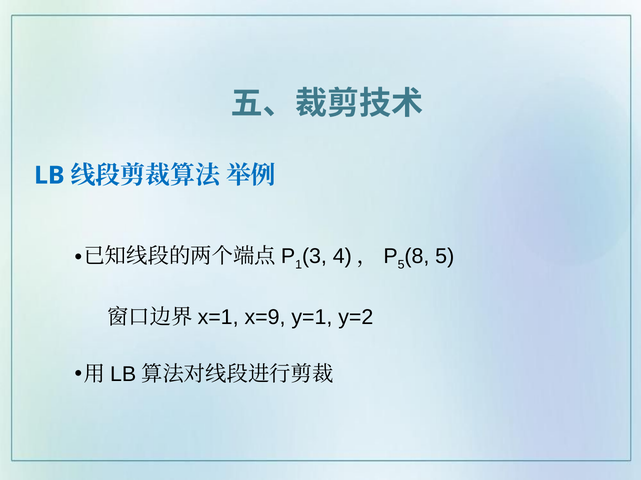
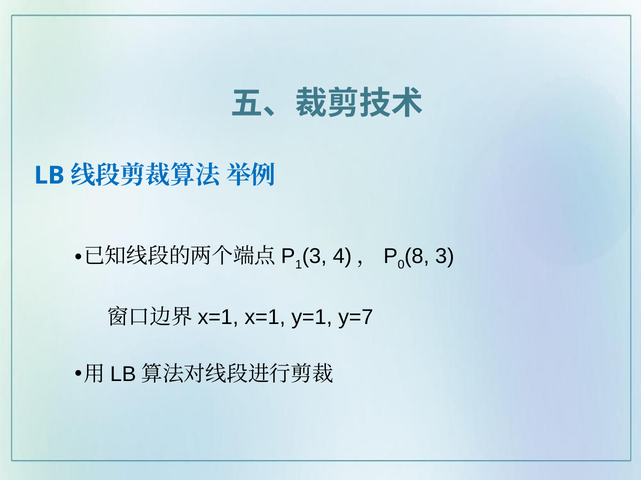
5 at (401, 265): 5 -> 0
5 at (445, 257): 5 -> 3
x=9: x=9 -> x=1
y=2: y=2 -> y=7
